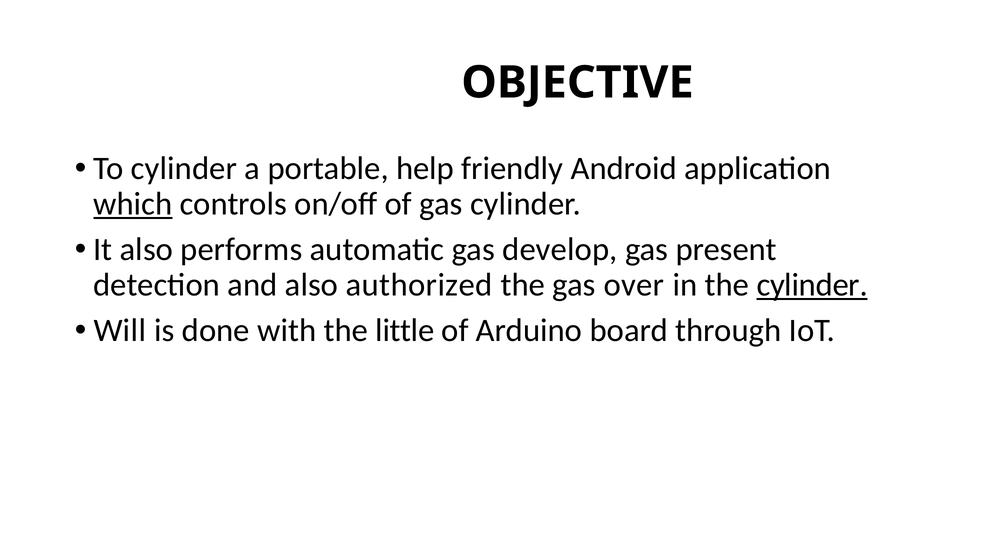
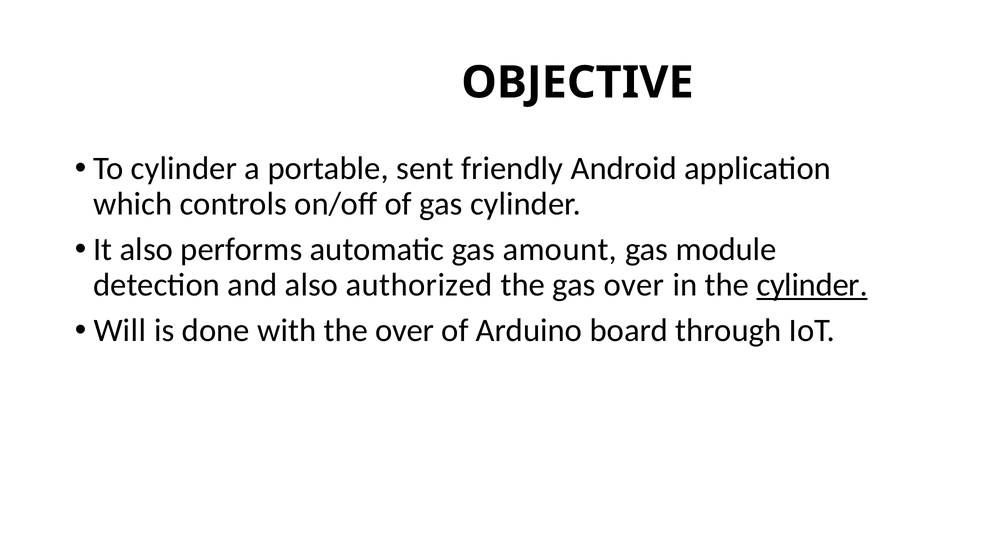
help: help -> sent
which underline: present -> none
develop: develop -> amount
present: present -> module
the little: little -> over
